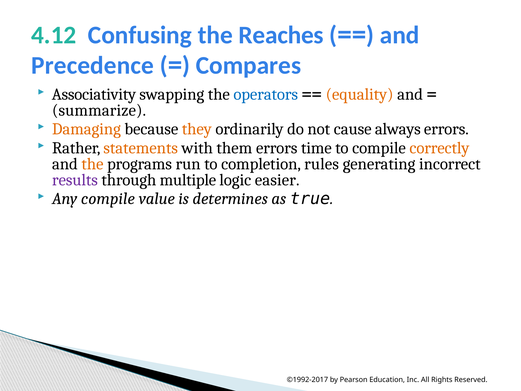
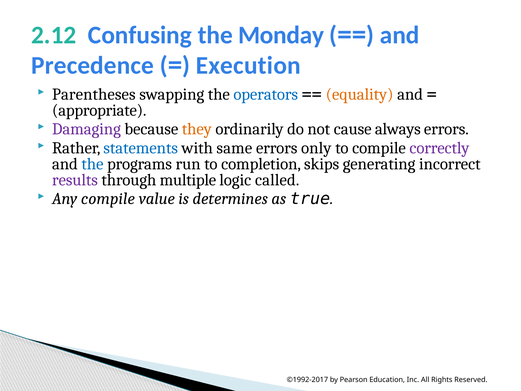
4.12: 4.12 -> 2.12
Reaches: Reaches -> Monday
Compares: Compares -> Execution
Associativity: Associativity -> Parentheses
summarize: summarize -> appropriate
Damaging colour: orange -> purple
statements colour: orange -> blue
them: them -> same
time: time -> only
correctly colour: orange -> purple
the at (92, 164) colour: orange -> blue
rules: rules -> skips
easier: easier -> called
